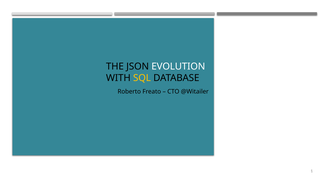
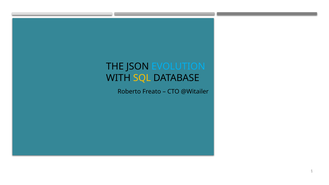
EVOLUTION colour: white -> light blue
